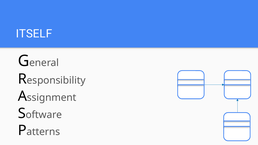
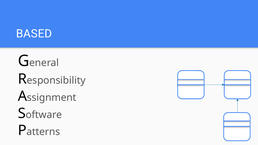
ITSELF: ITSELF -> BASED
